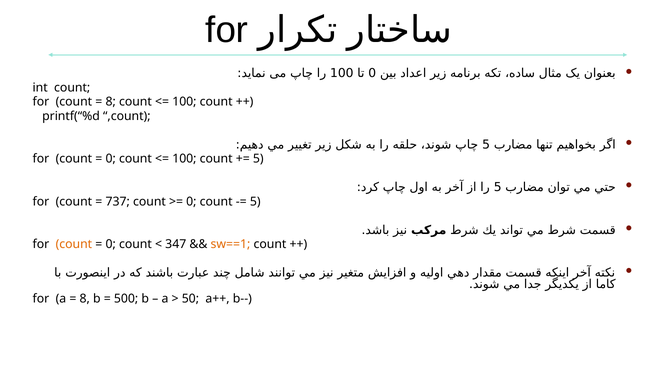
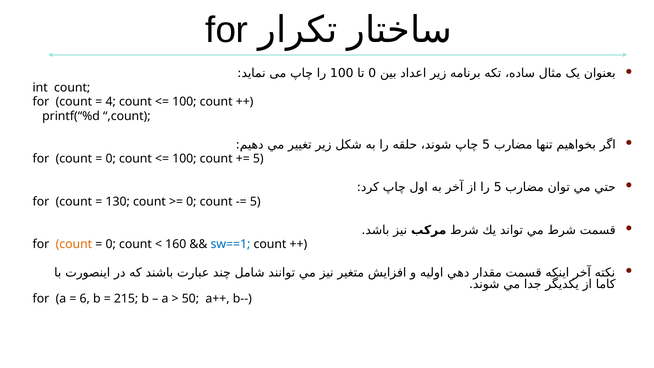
8 at (111, 102): 8 -> 4
737: 737 -> 130
347: 347 -> 160
sw==1 colour: orange -> blue
8 at (85, 299): 8 -> 6
500: 500 -> 215
